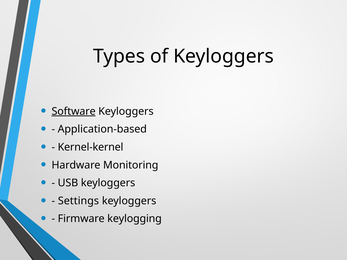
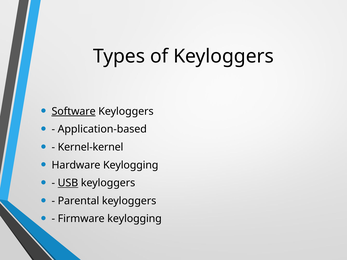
Hardware Monitoring: Monitoring -> Keylogging
USB underline: none -> present
Settings: Settings -> Parental
